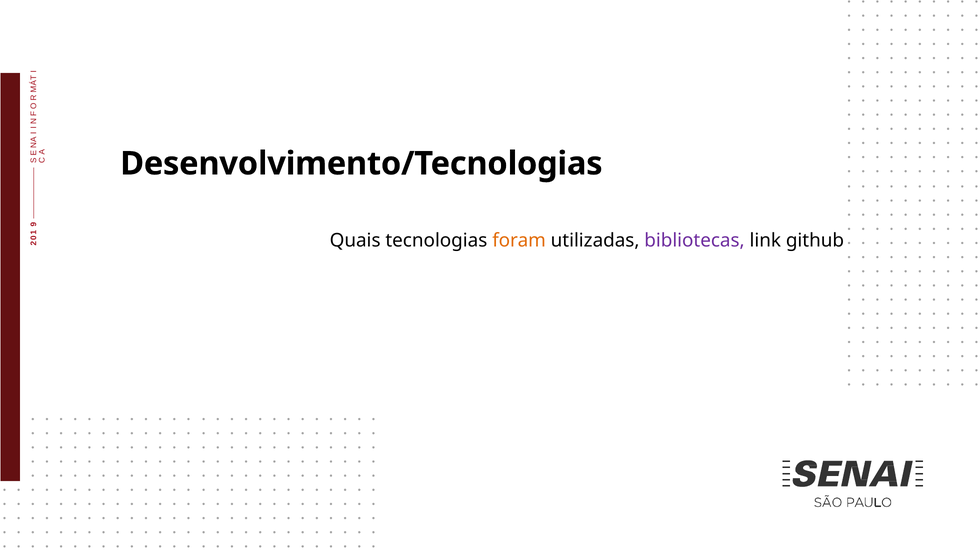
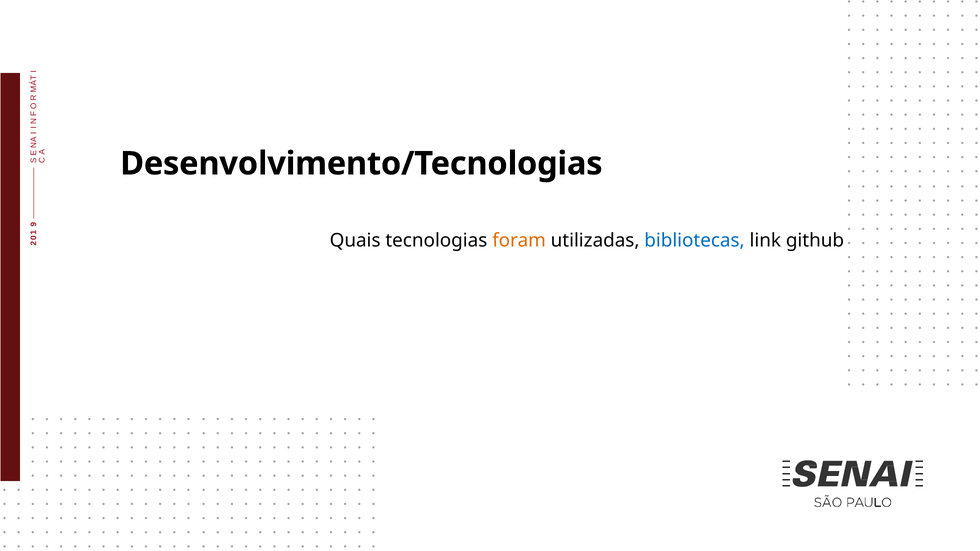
bibliotecas colour: purple -> blue
